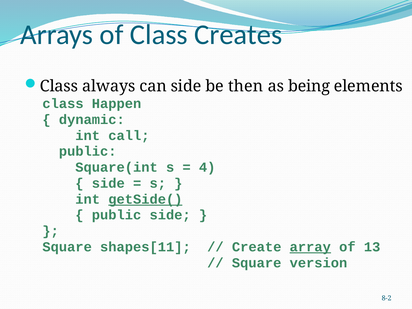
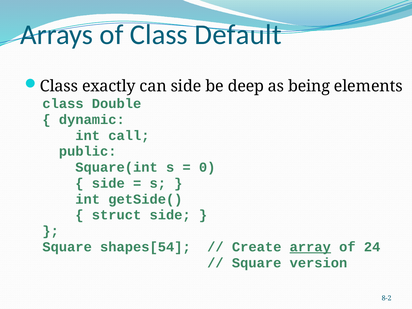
Creates: Creates -> Default
always: always -> exactly
then: then -> deep
Happen: Happen -> Double
4: 4 -> 0
getSide( underline: present -> none
public at (117, 215): public -> struct
shapes[11: shapes[11 -> shapes[54
13: 13 -> 24
